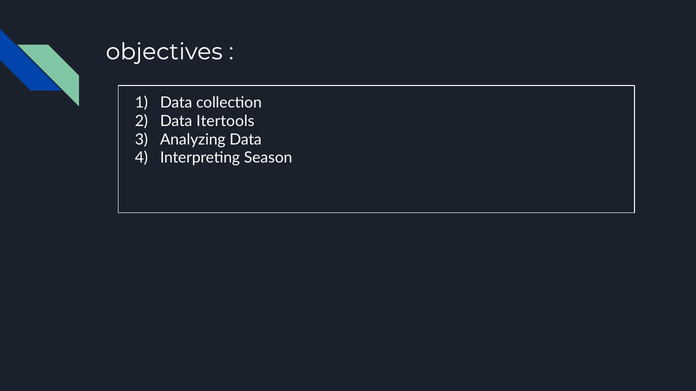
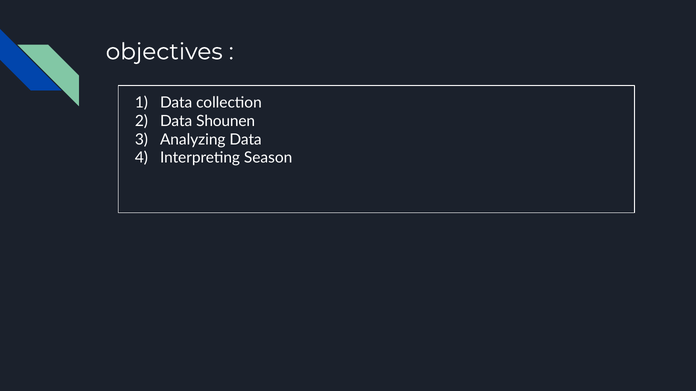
Itertools: Itertools -> Shounen
